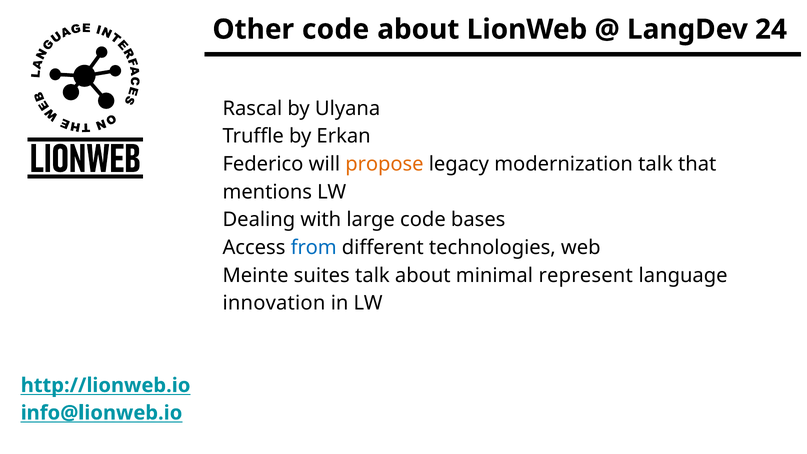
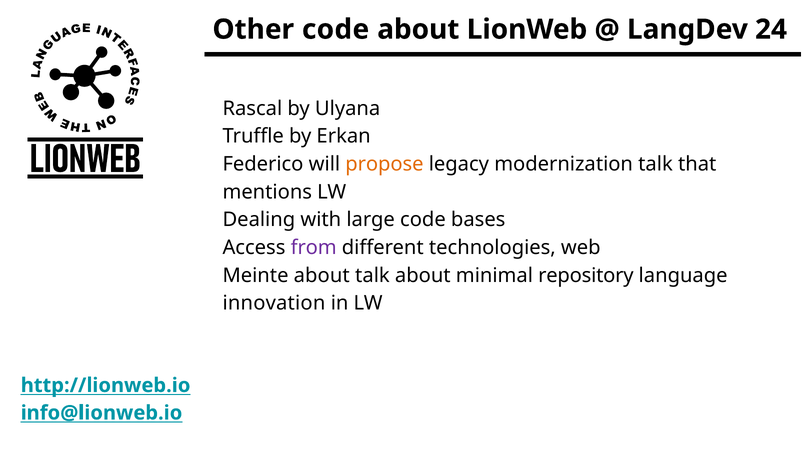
from colour: blue -> purple
Meinte suites: suites -> about
represent: represent -> repository
